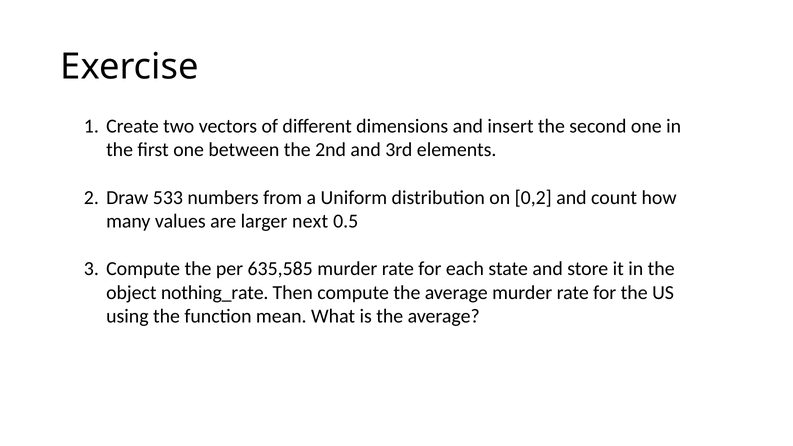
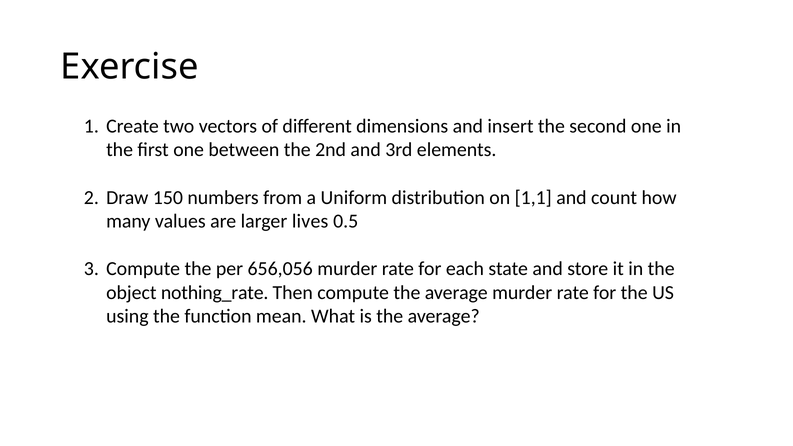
533: 533 -> 150
0,2: 0,2 -> 1,1
next: next -> lives
635,585: 635,585 -> 656,056
